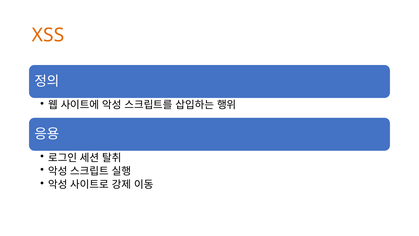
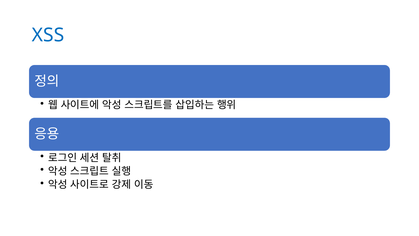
XSS colour: orange -> blue
